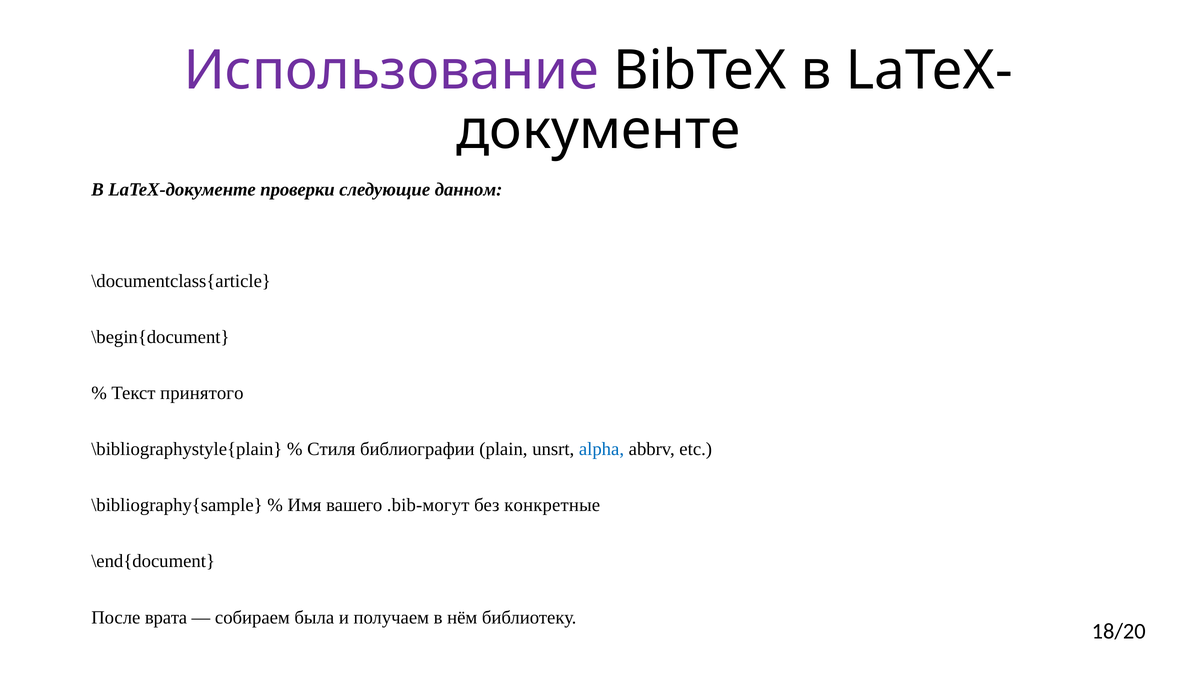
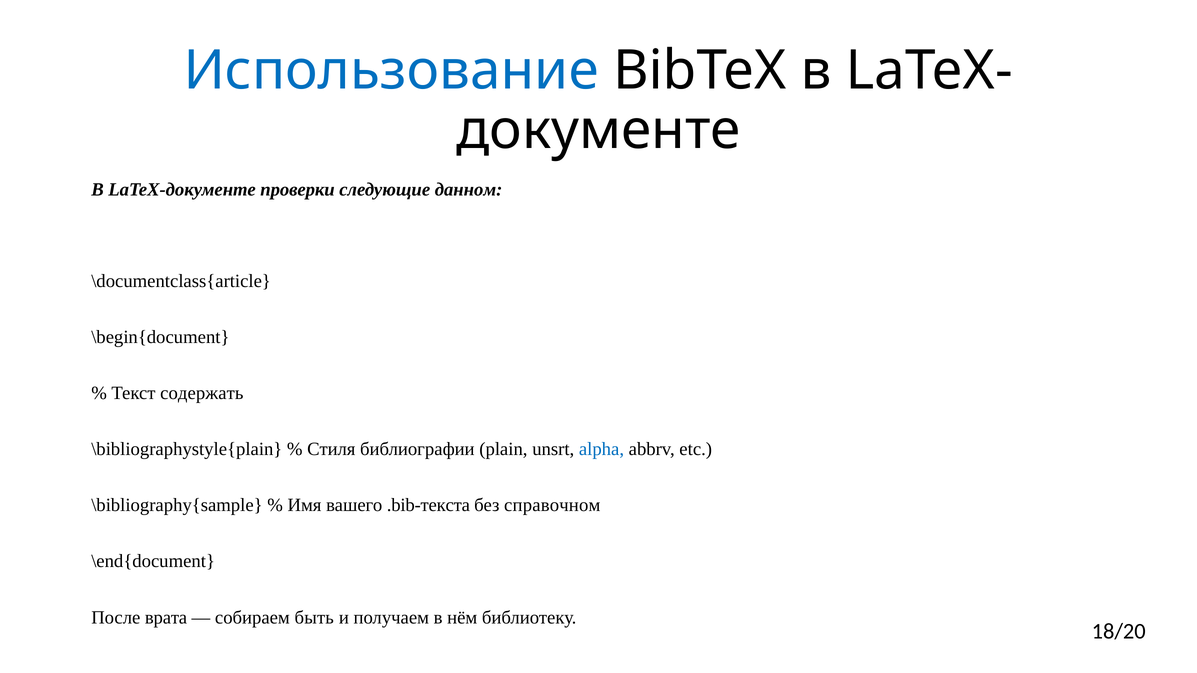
Использование colour: purple -> blue
принятого: принятого -> содержать
.bib-могут: .bib-могут -> .bib-текста
конкретные: конкретные -> справочном
была: была -> быть
